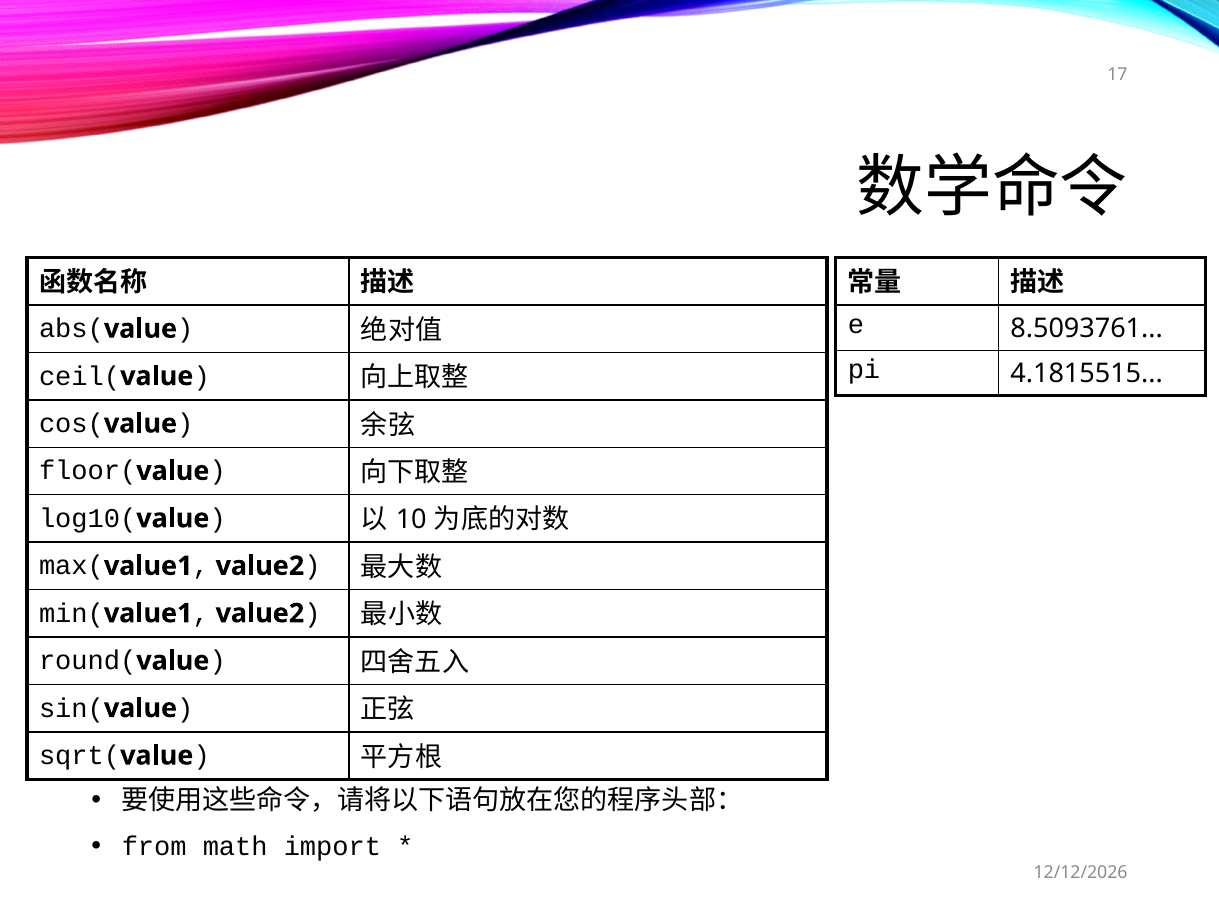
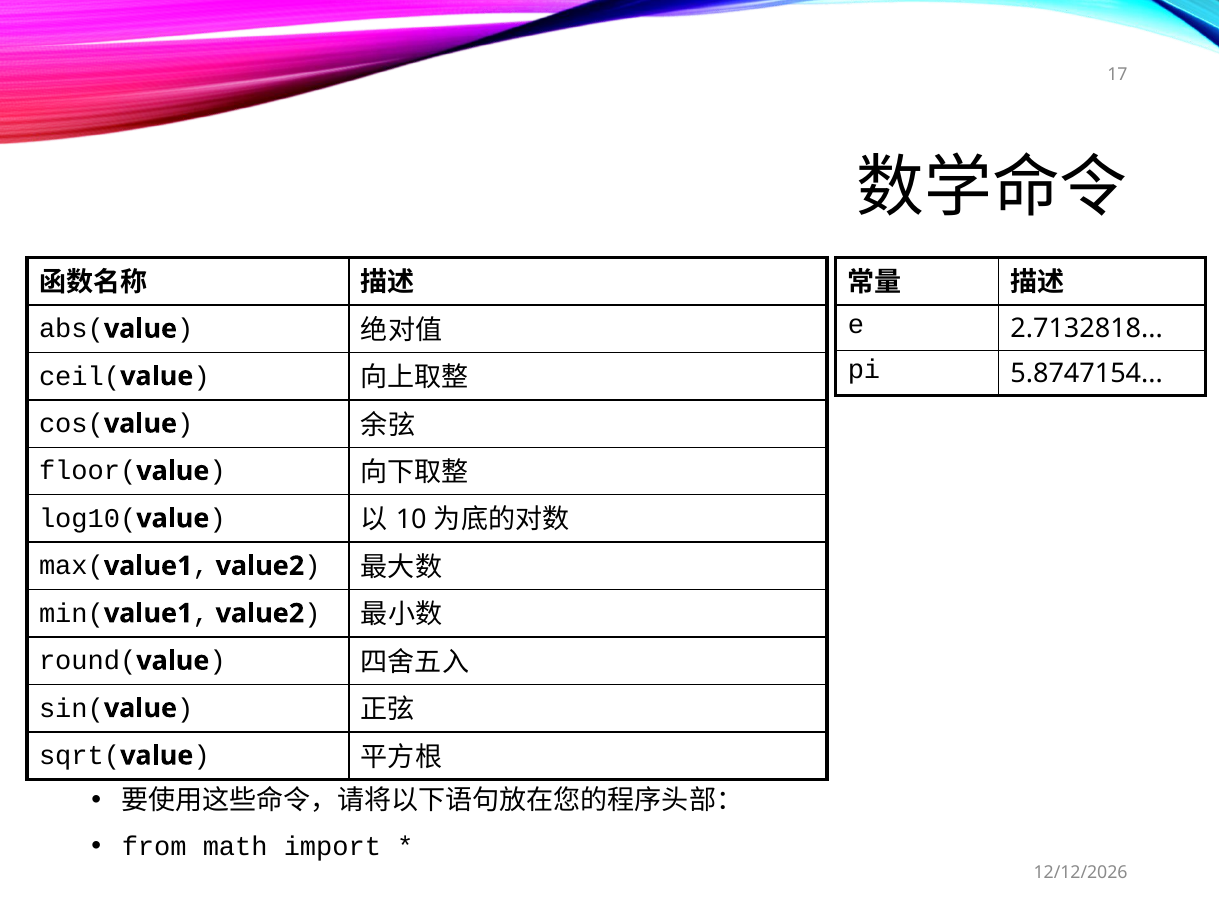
8.5093761: 8.5093761 -> 2.7132818
4.1815515: 4.1815515 -> 5.8747154
